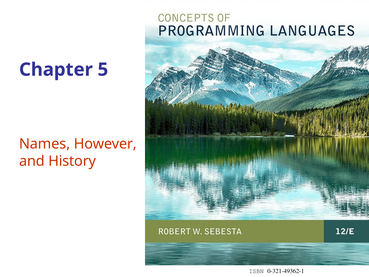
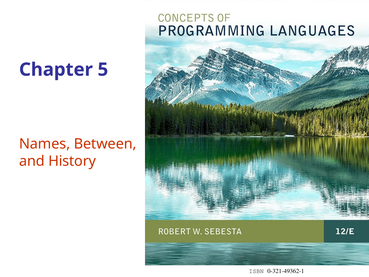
However: However -> Between
